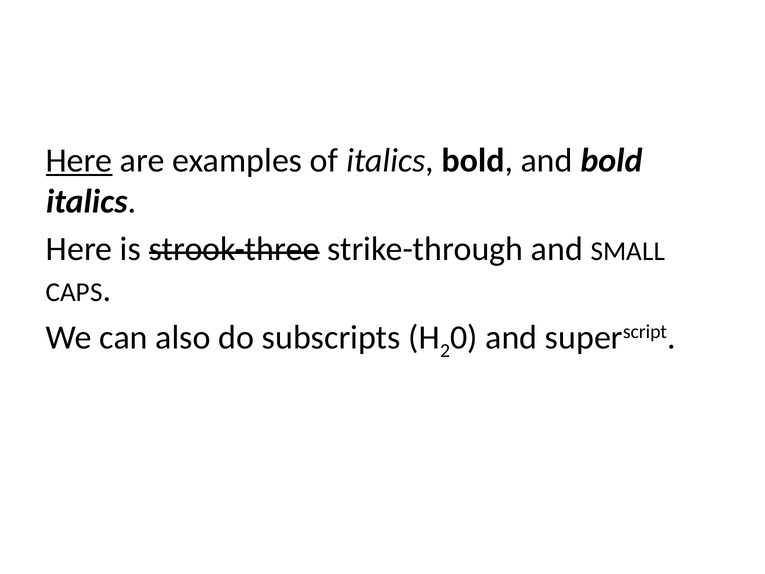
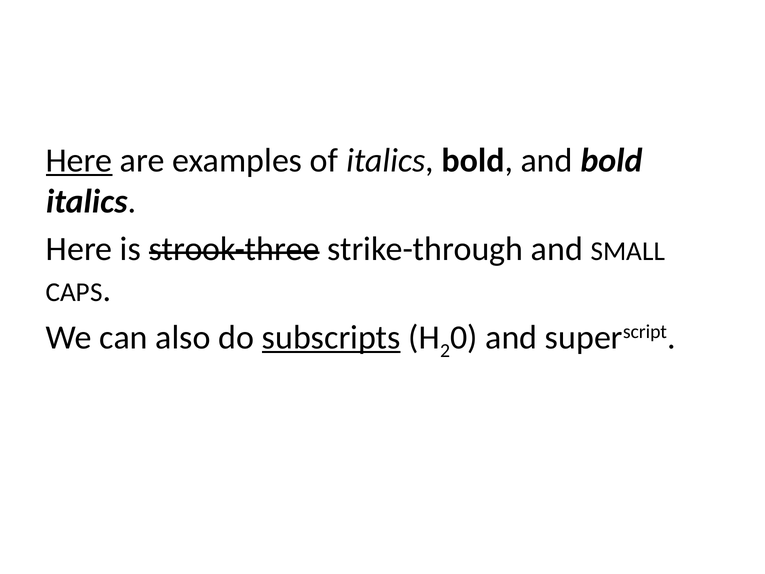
subscripts underline: none -> present
